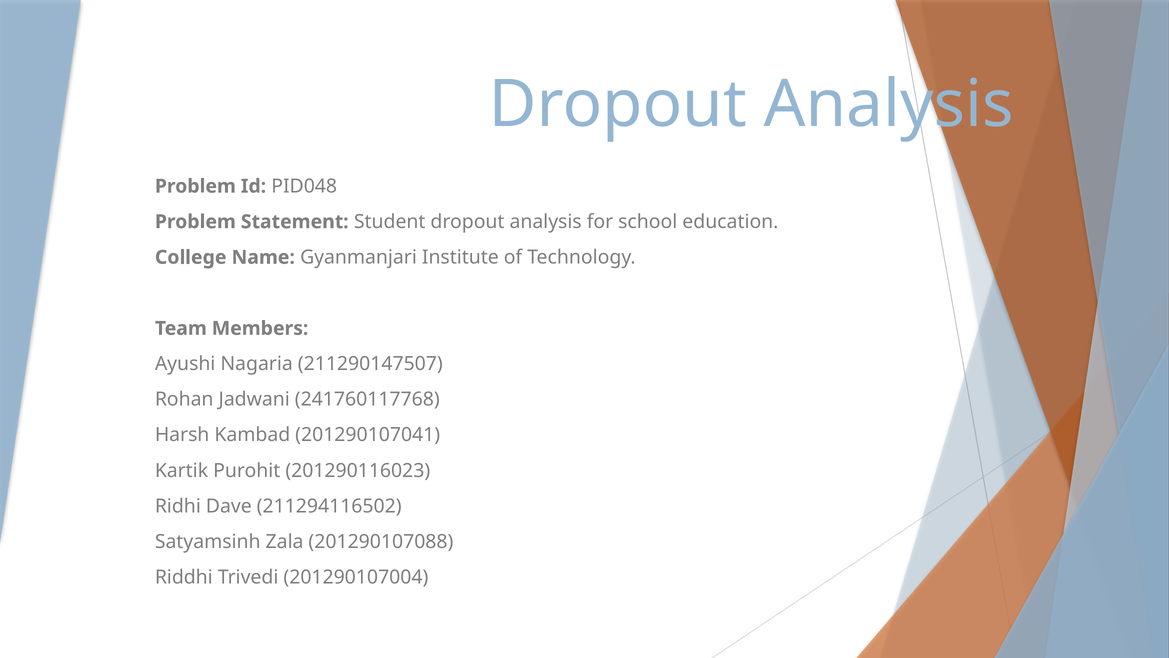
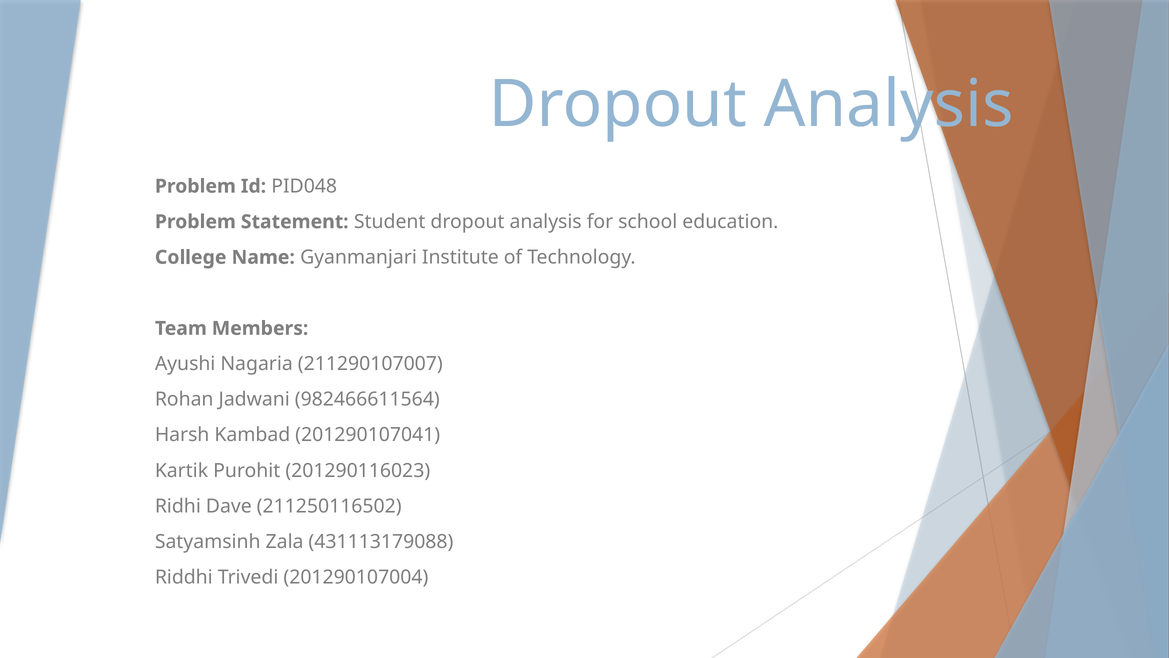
211290147507: 211290147507 -> 211290107007
241760117768: 241760117768 -> 982466611564
211294116502: 211294116502 -> 211250116502
201290107088: 201290107088 -> 431113179088
